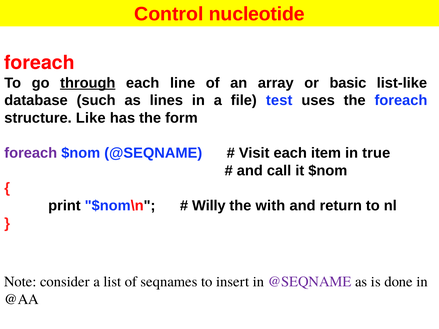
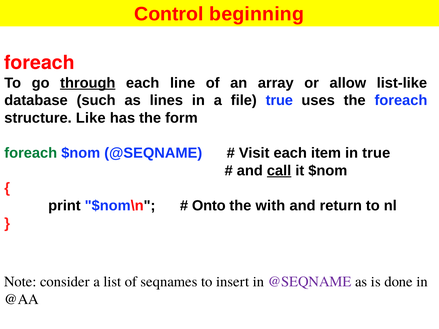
nucleotide: nucleotide -> beginning
basic: basic -> allow
file test: test -> true
foreach at (31, 153) colour: purple -> green
call underline: none -> present
Willy: Willy -> Onto
